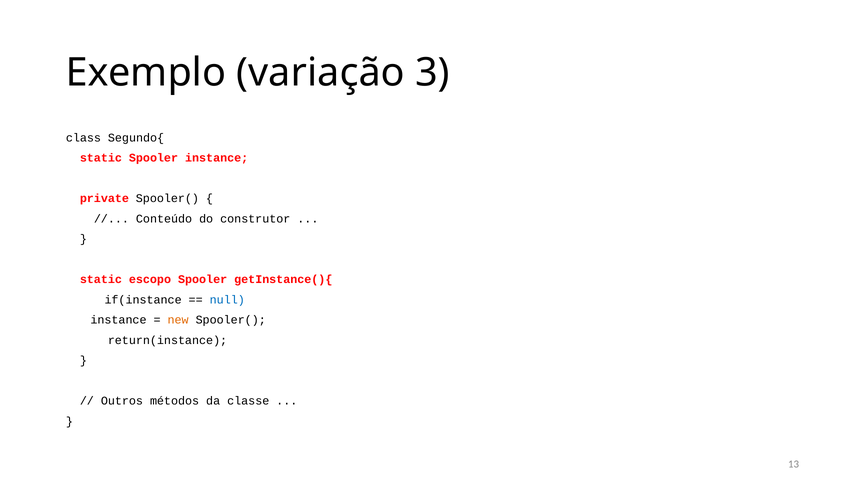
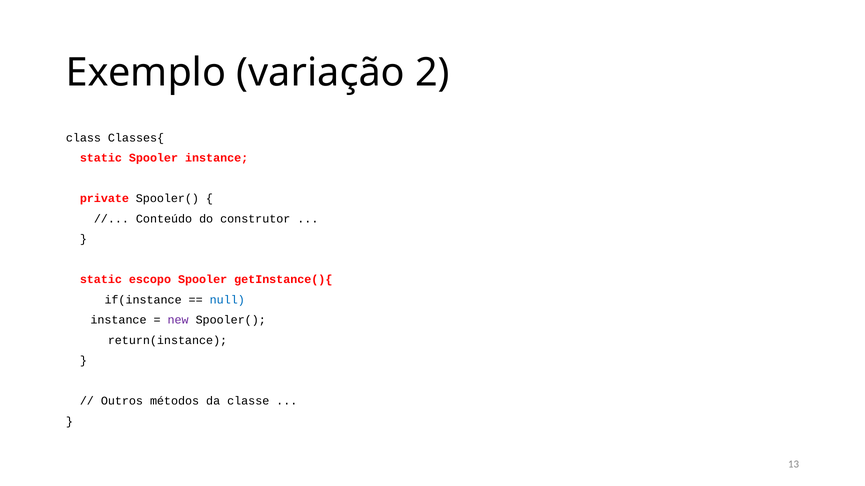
3: 3 -> 2
Segundo{: Segundo{ -> Classes{
new colour: orange -> purple
